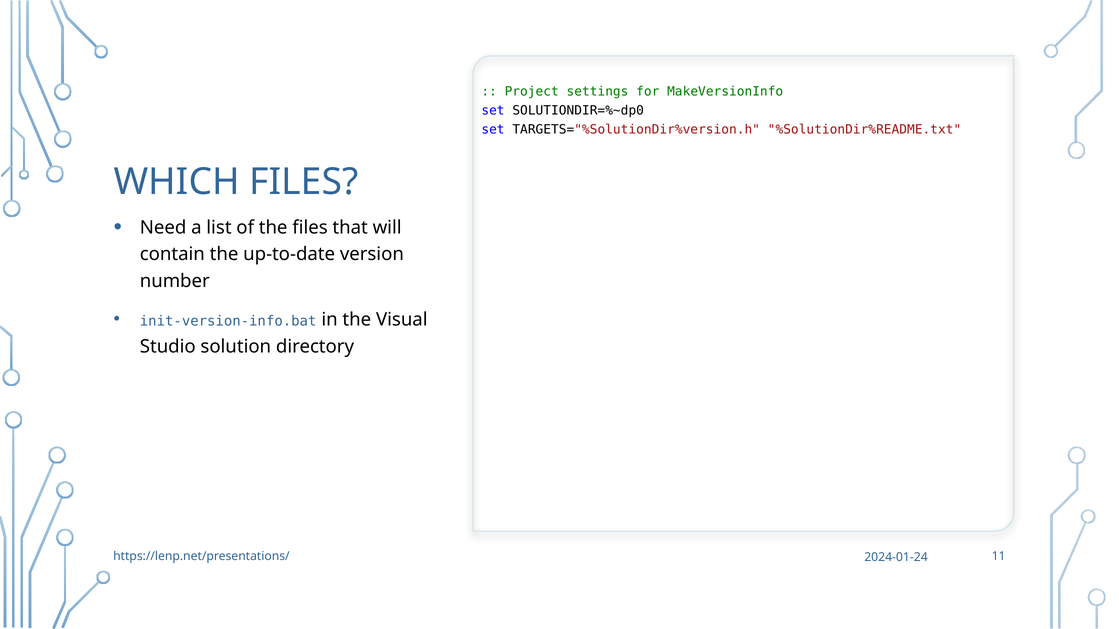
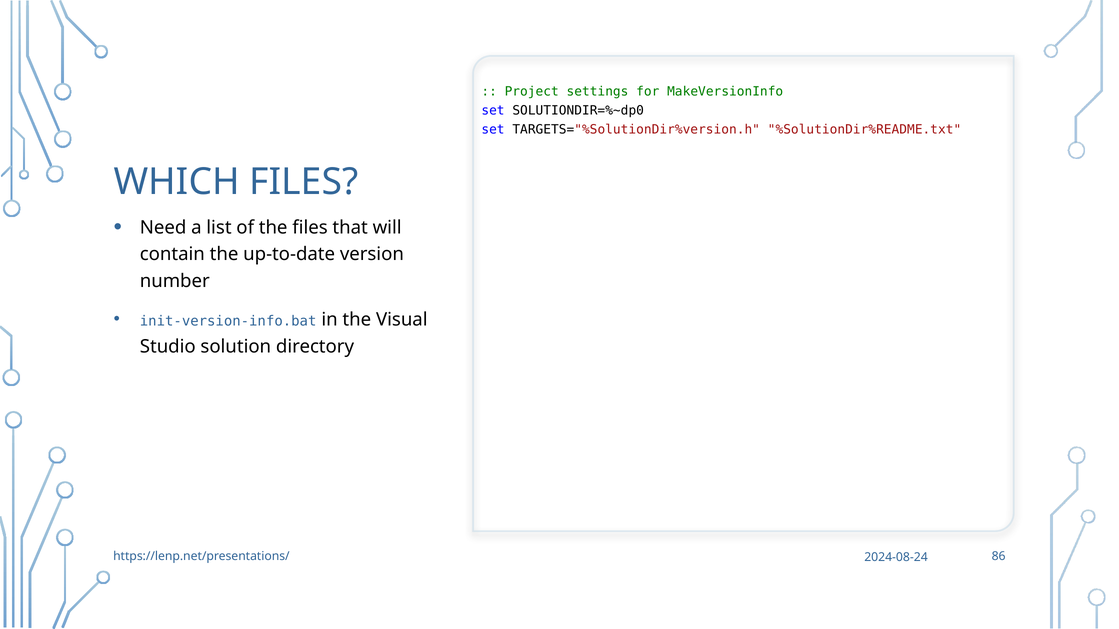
11: 11 -> 86
2024-01-24: 2024-01-24 -> 2024-08-24
